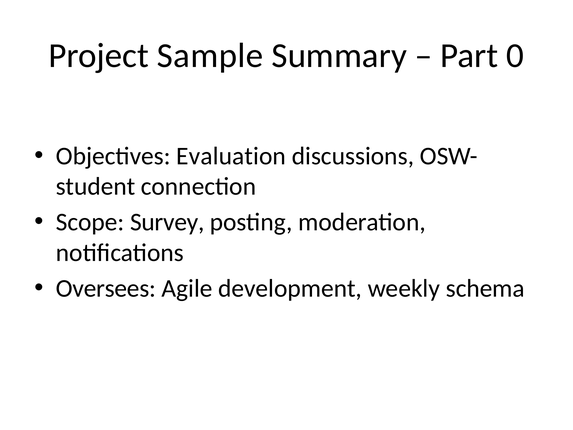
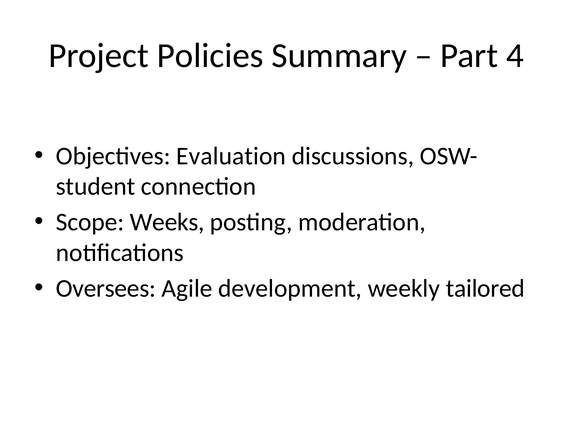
Sample: Sample -> Policies
0: 0 -> 4
Survey: Survey -> Weeks
schema: schema -> tailored
